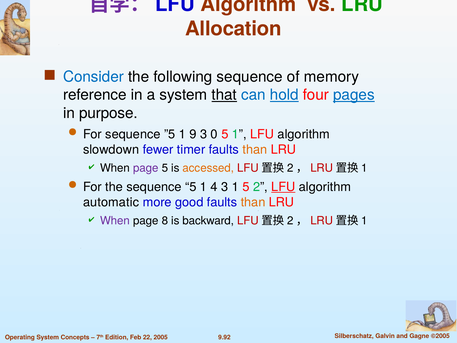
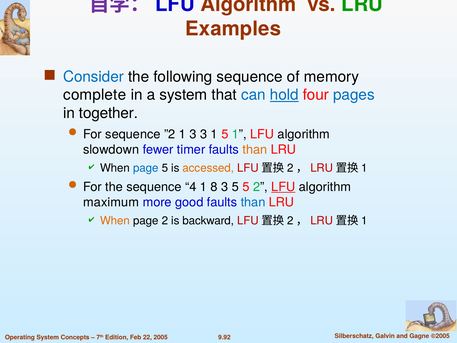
Allocation: Allocation -> Examples
reference: reference -> complete
that underline: present -> none
pages underline: present -> none
purpose: purpose -> together
”5: ”5 -> ”2
1 9: 9 -> 3
3 0: 0 -> 1
page at (146, 168) colour: purple -> blue
sequence 5: 5 -> 4
4: 4 -> 8
3 1: 1 -> 5
automatic: automatic -> maximum
than at (253, 202) colour: orange -> blue
When at (115, 220) colour: purple -> orange
page 8: 8 -> 2
